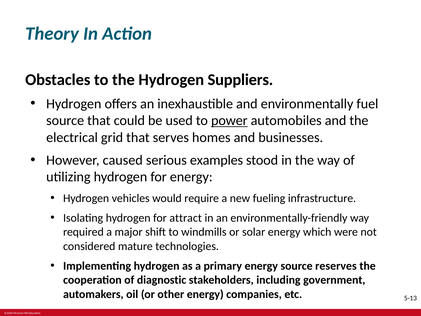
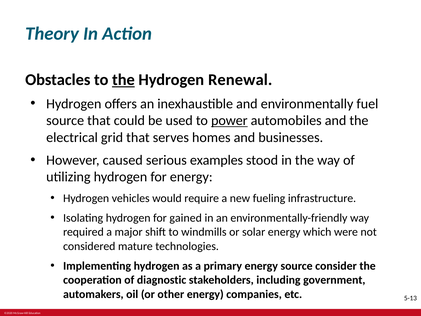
the at (123, 80) underline: none -> present
Suppliers: Suppliers -> Renewal
attract: attract -> gained
reserves: reserves -> consider
